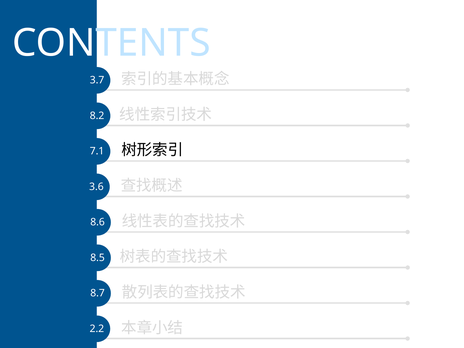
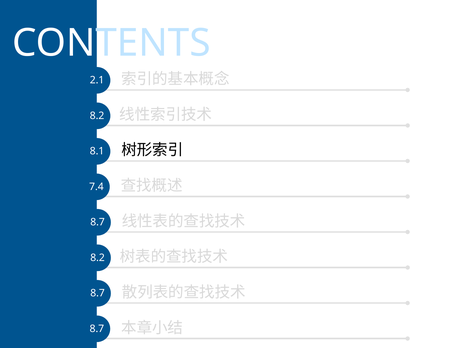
3.7: 3.7 -> 2.1
7.1: 7.1 -> 8.1
3.6: 3.6 -> 7.4
8.6 at (98, 222): 8.6 -> 8.7
8.5 at (98, 258): 8.5 -> 8.2
2.2 at (97, 329): 2.2 -> 8.7
